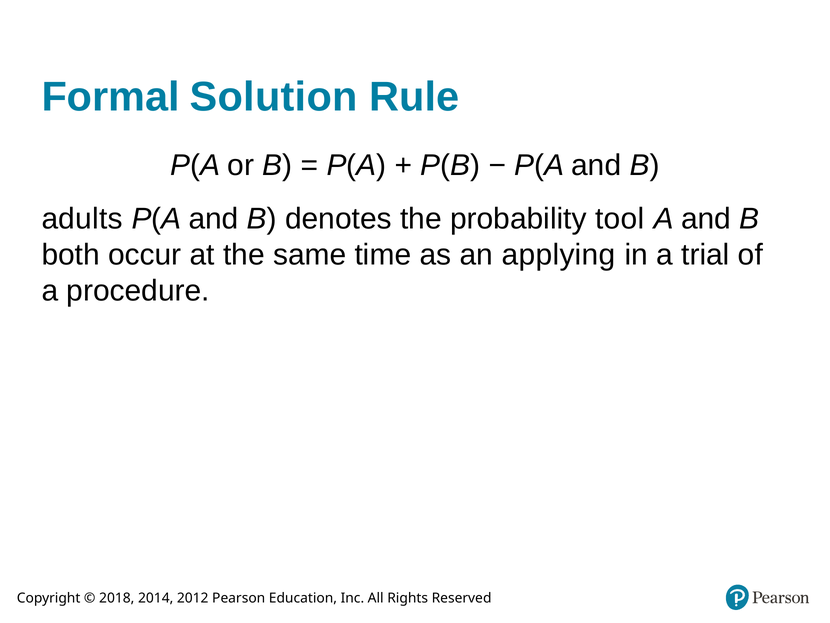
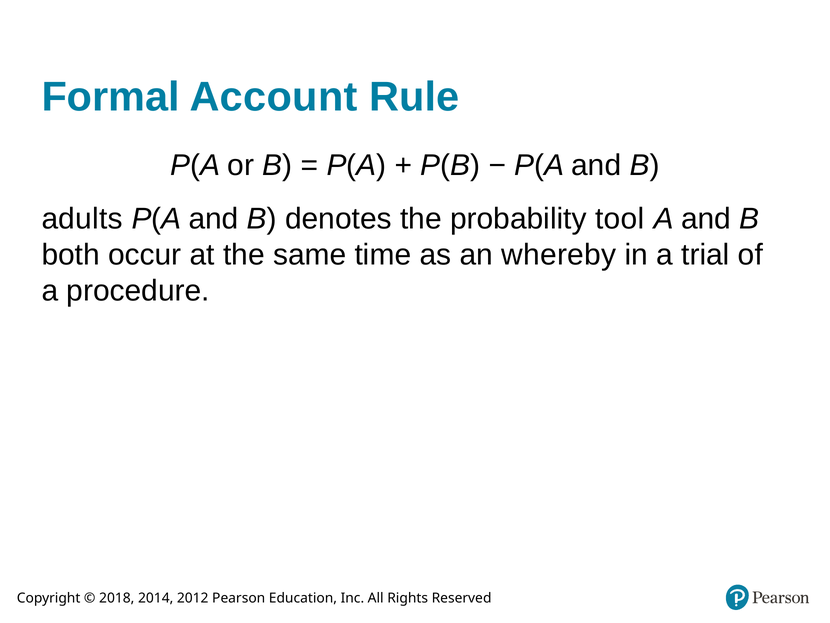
Solution: Solution -> Account
applying: applying -> whereby
